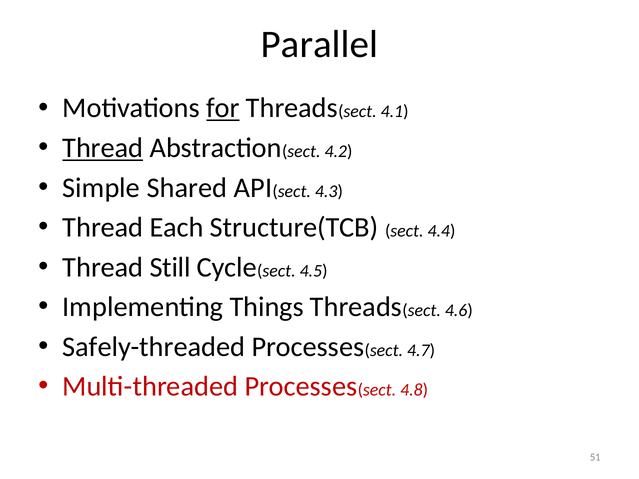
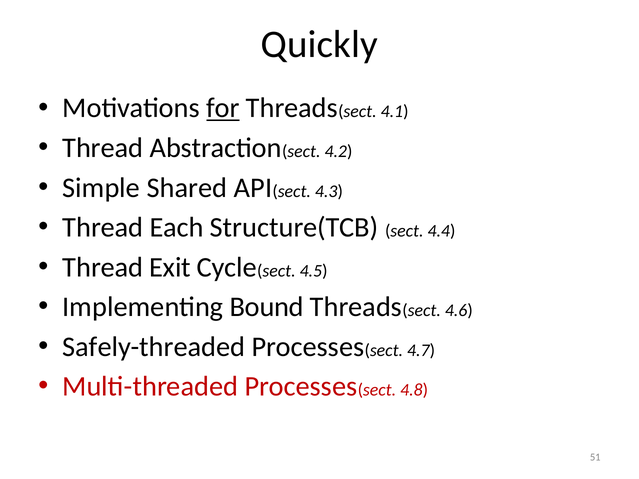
Parallel: Parallel -> Quickly
Thread at (103, 148) underline: present -> none
Still: Still -> Exit
Things: Things -> Bound
